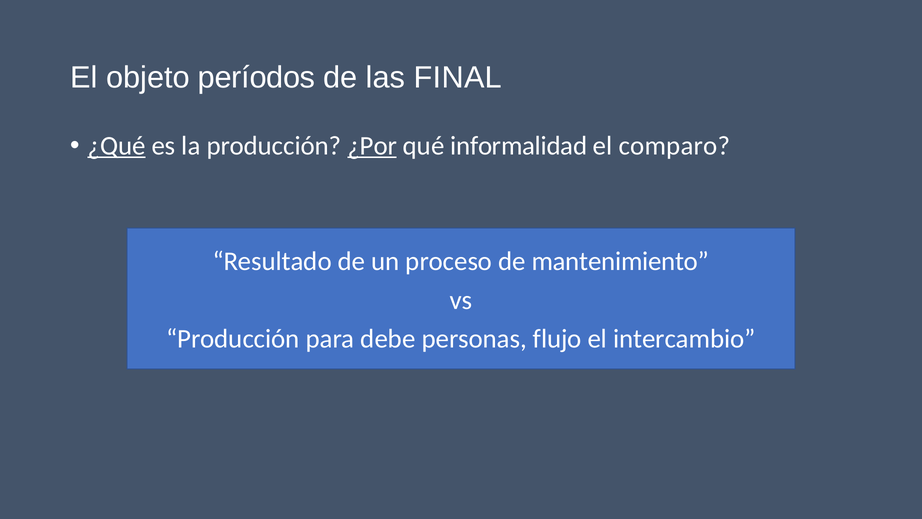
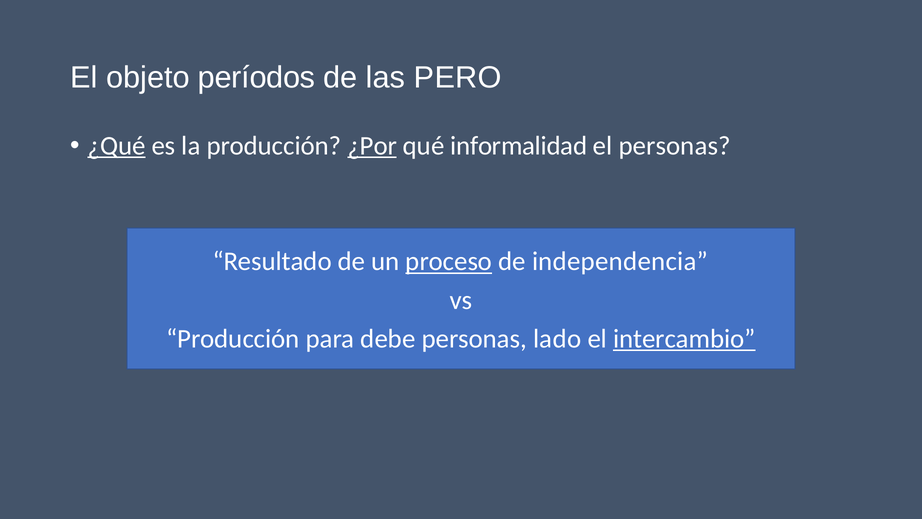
FINAL: FINAL -> PERO
el comparo: comparo -> personas
proceso underline: none -> present
mantenimiento: mantenimiento -> independencia
flujo: flujo -> lado
intercambio underline: none -> present
